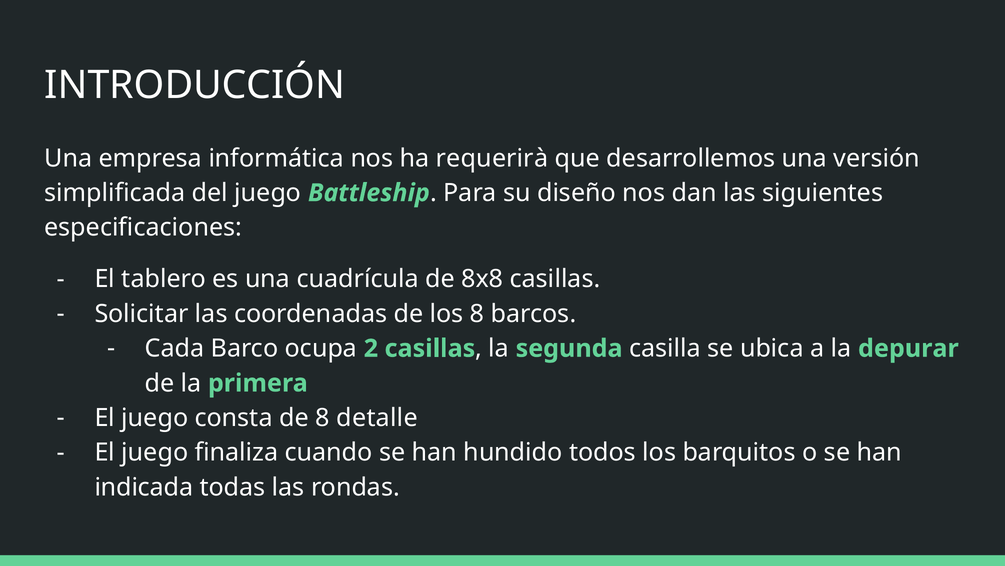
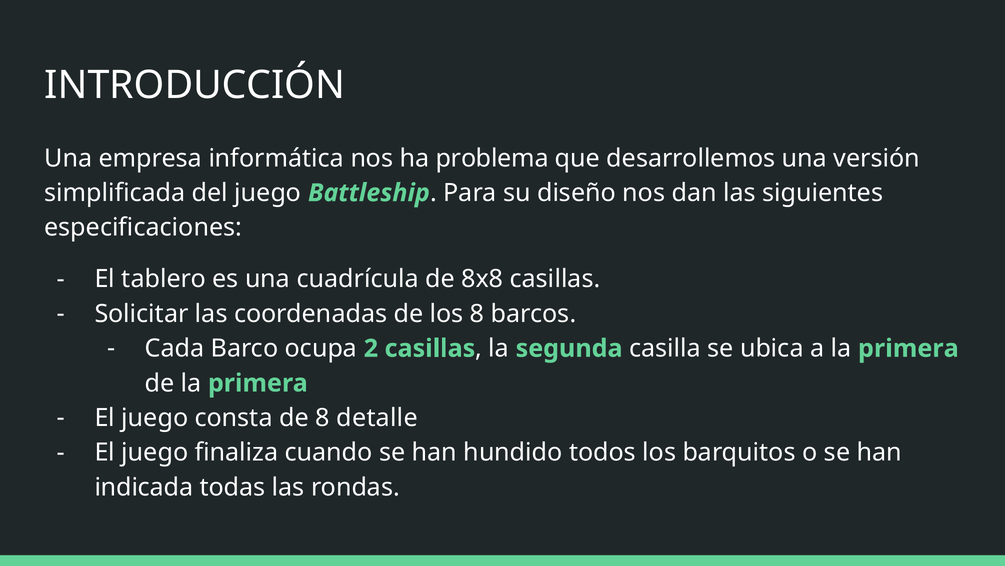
requerirà: requerirà -> problema
a la depurar: depurar -> primera
